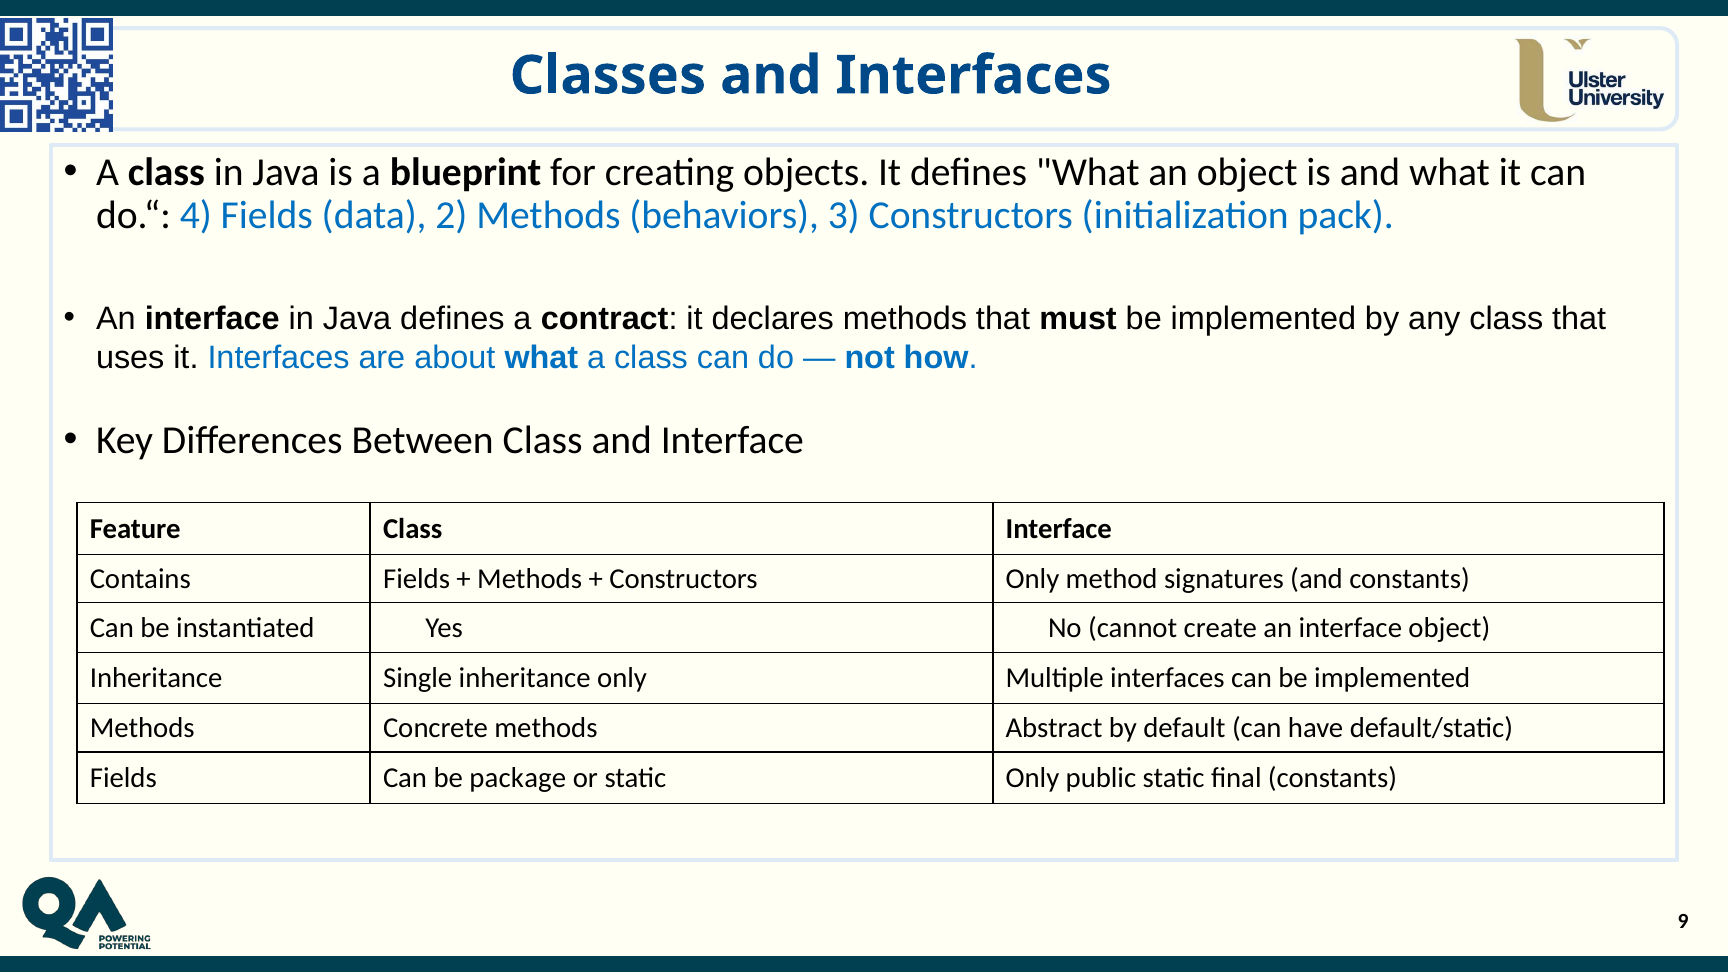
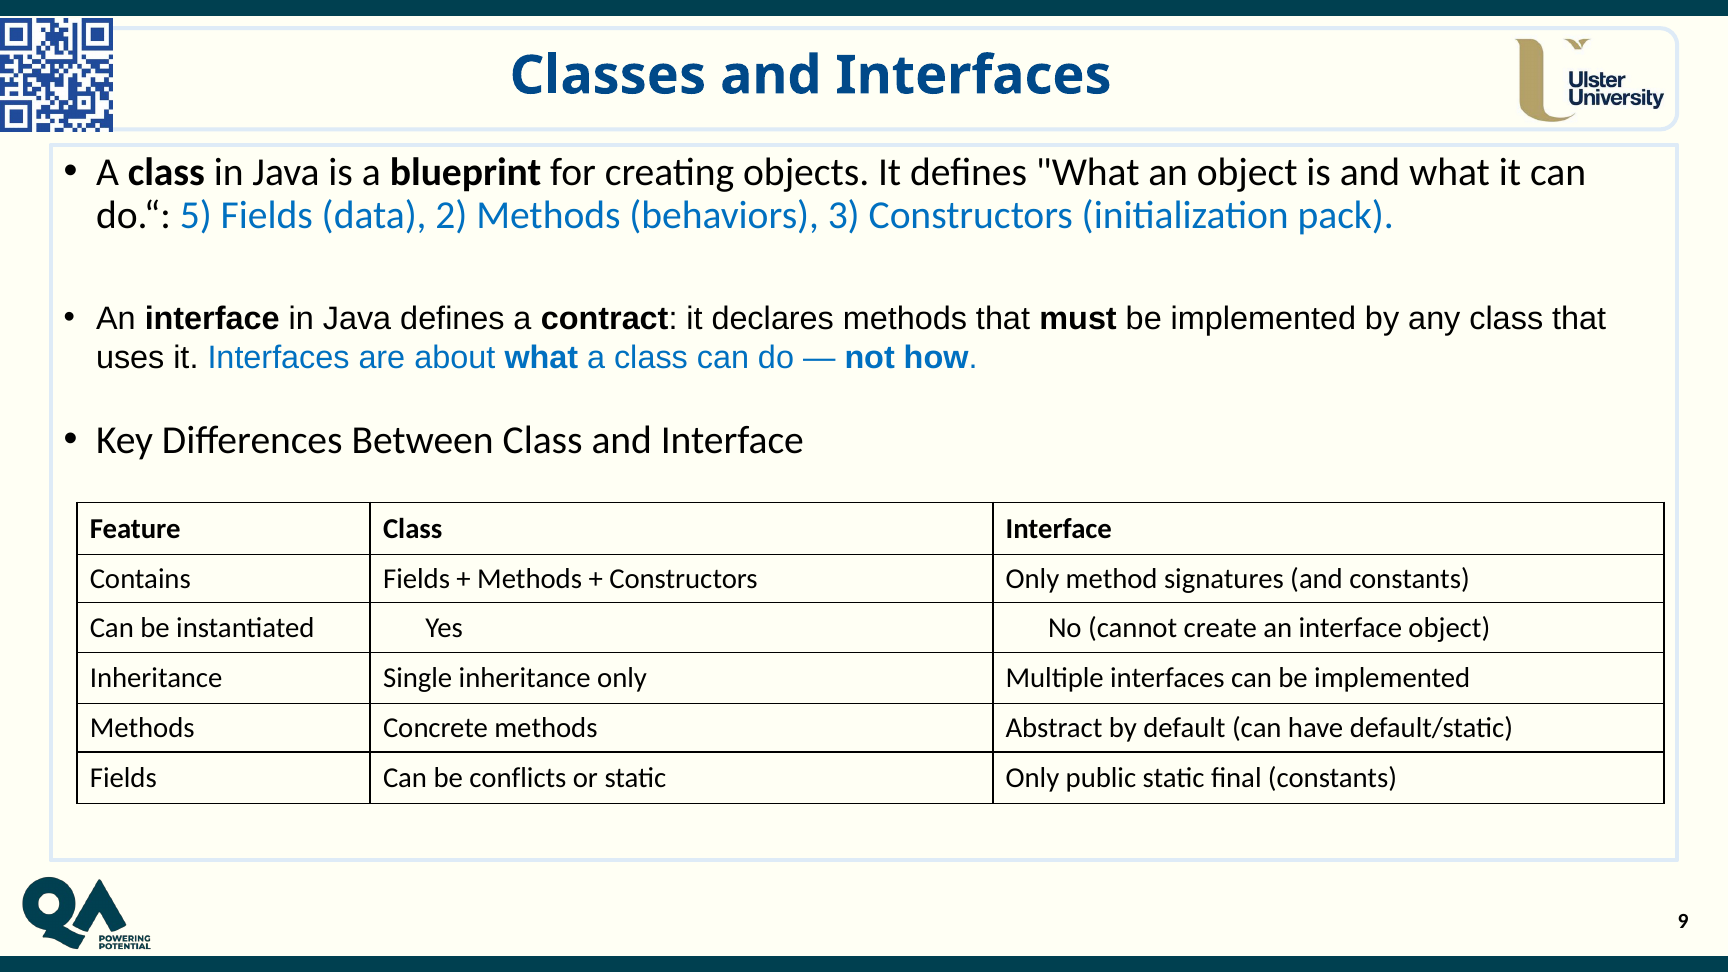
4: 4 -> 5
package: package -> conflicts
